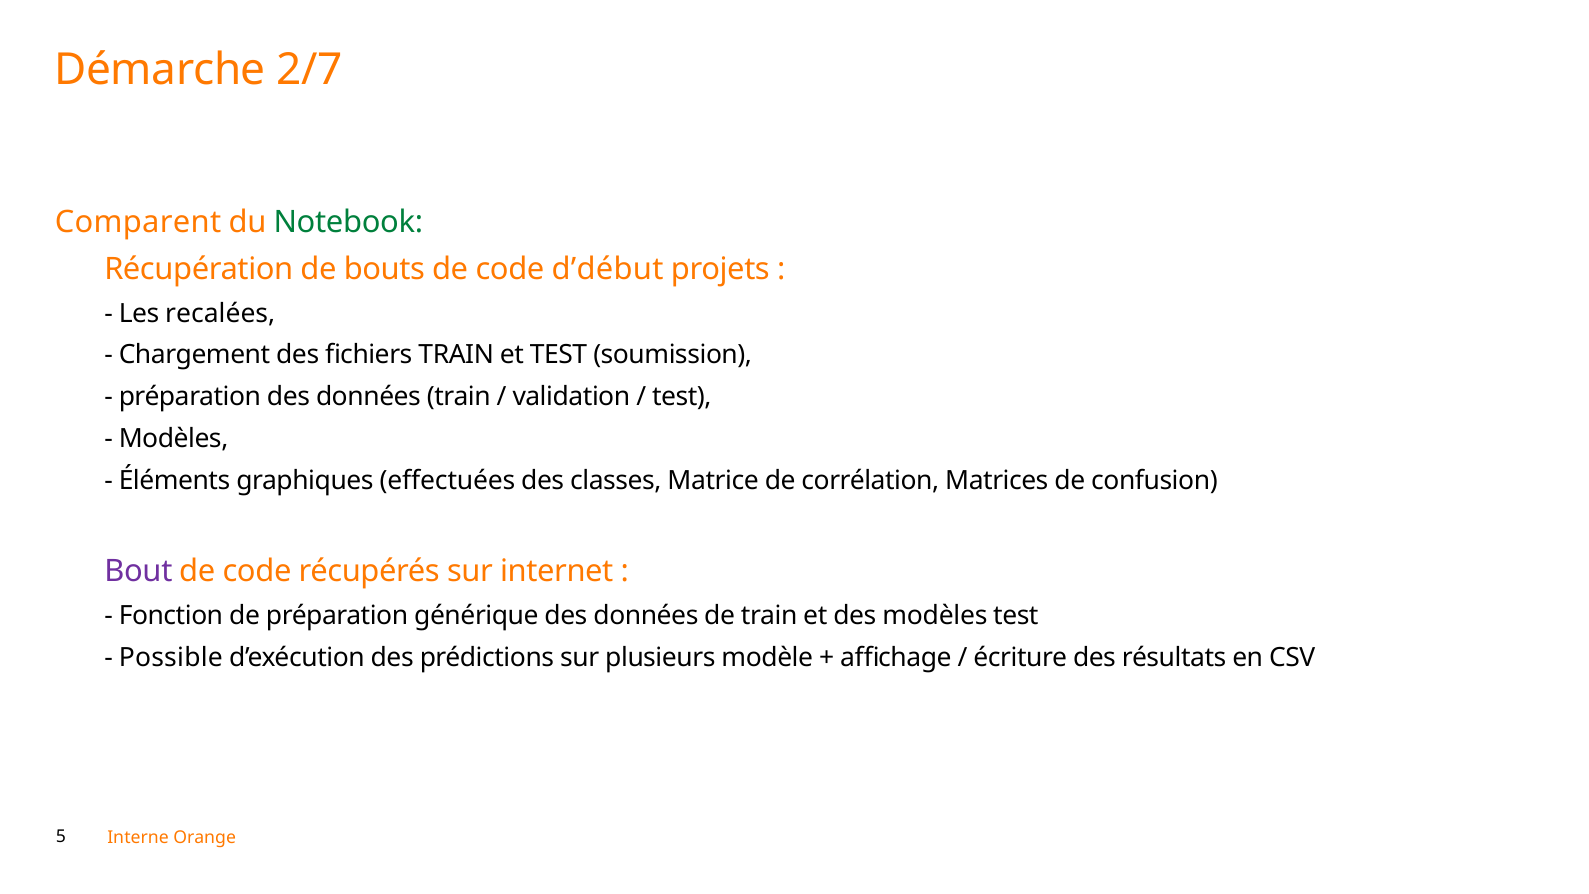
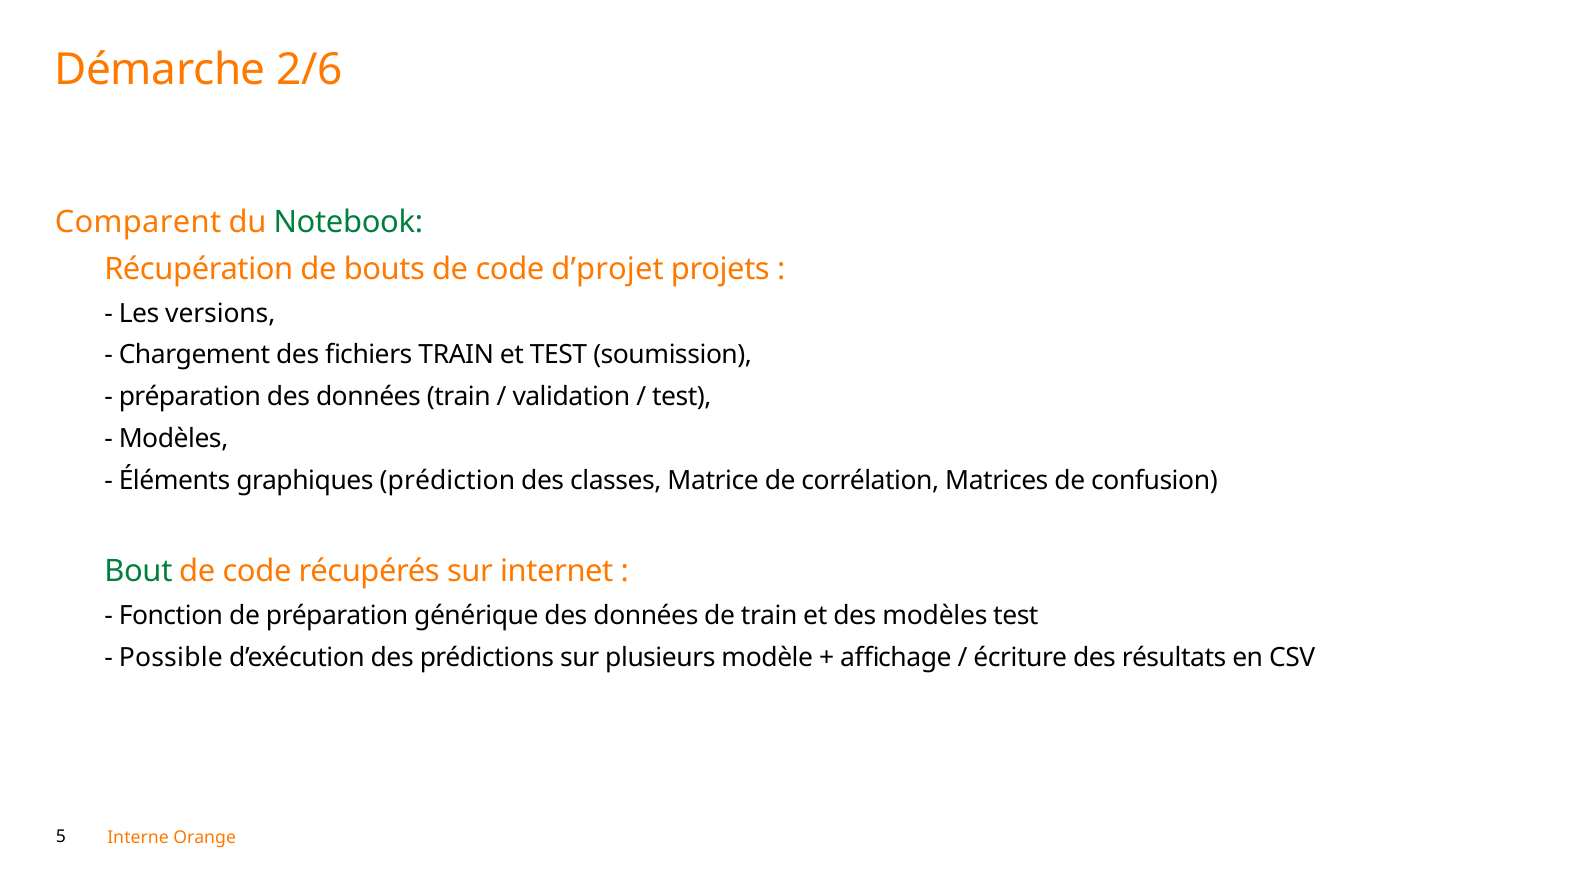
2/7: 2/7 -> 2/6
d’début: d’début -> d’projet
recalées: recalées -> versions
effectuées: effectuées -> prédiction
Bout colour: purple -> green
